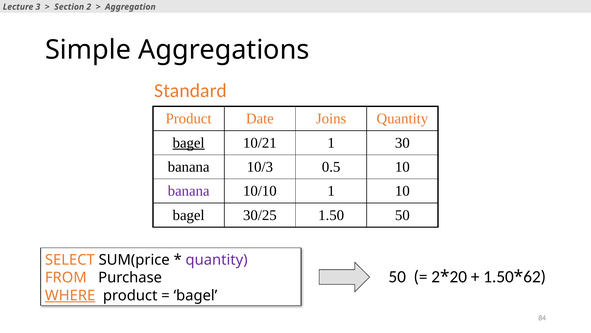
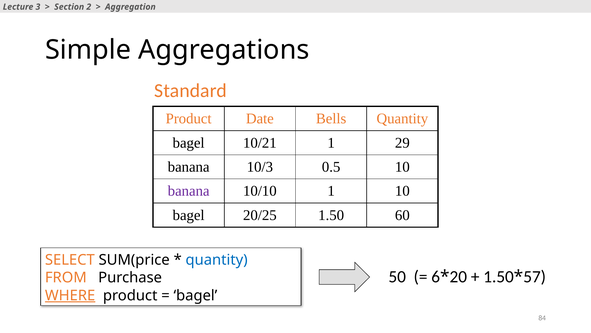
Joins: Joins -> Bells
bagel at (189, 143) underline: present -> none
30: 30 -> 29
30/25: 30/25 -> 20/25
1.50 50: 50 -> 60
quantity at (217, 260) colour: purple -> blue
2 at (436, 276): 2 -> 6
62: 62 -> 57
